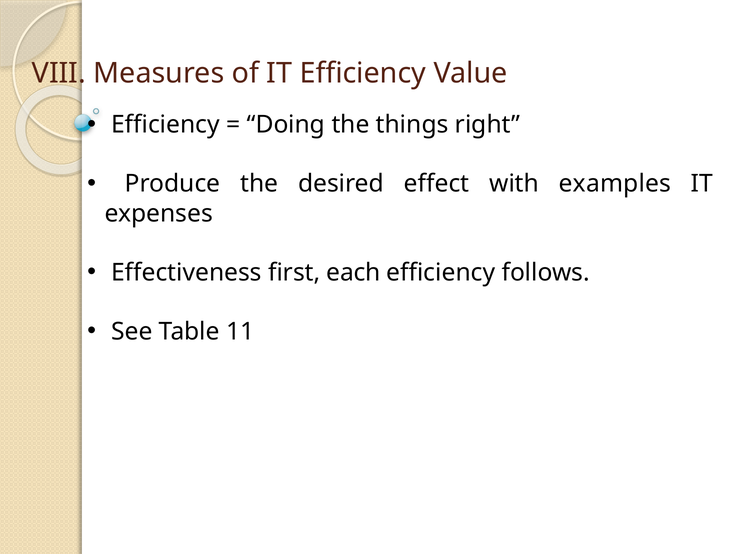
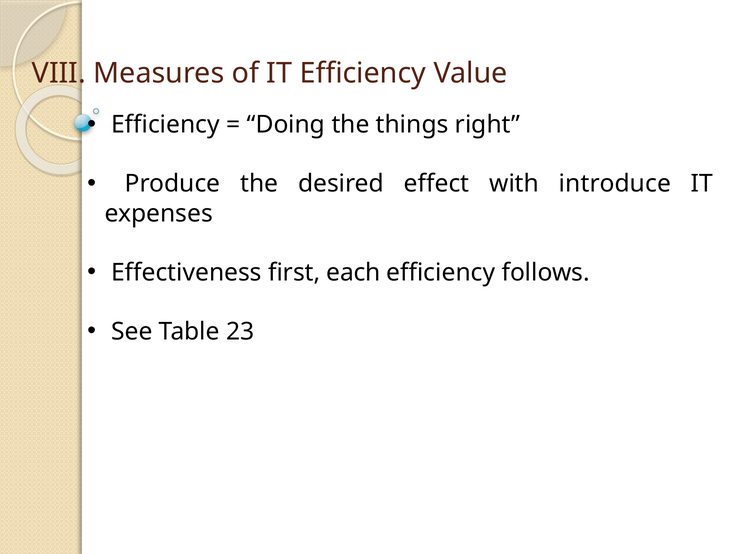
examples: examples -> introduce
11: 11 -> 23
